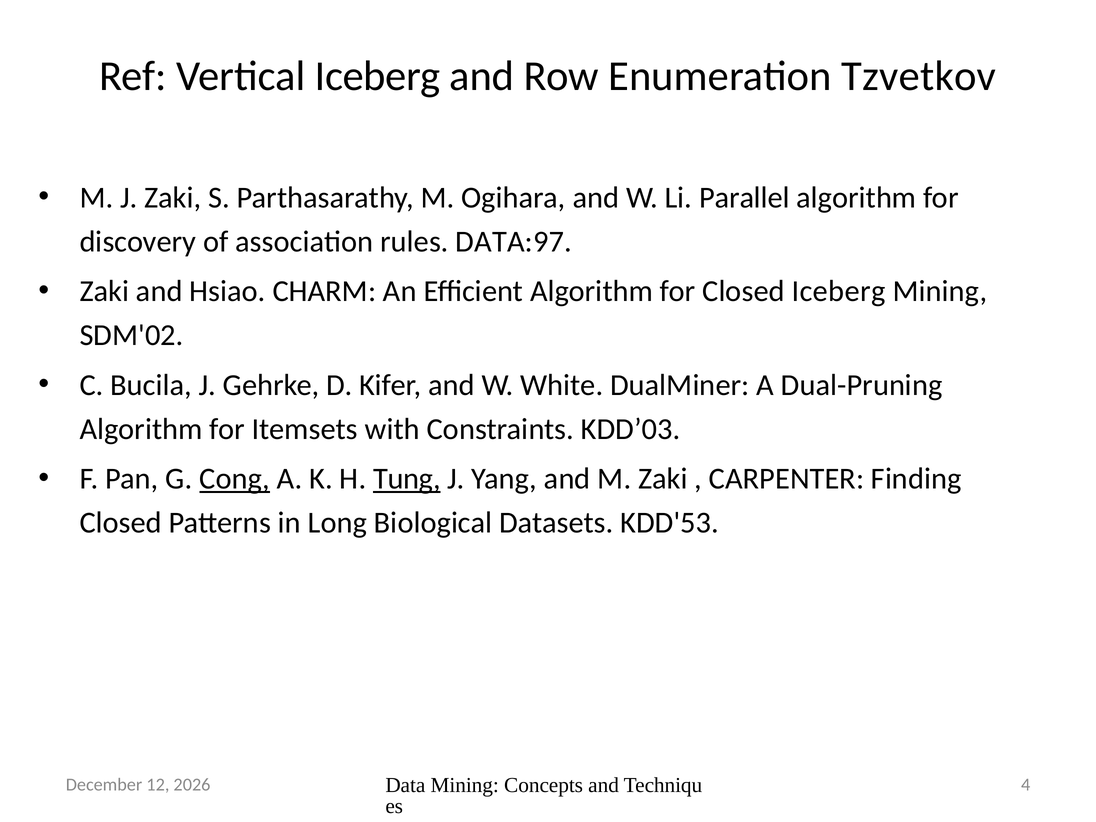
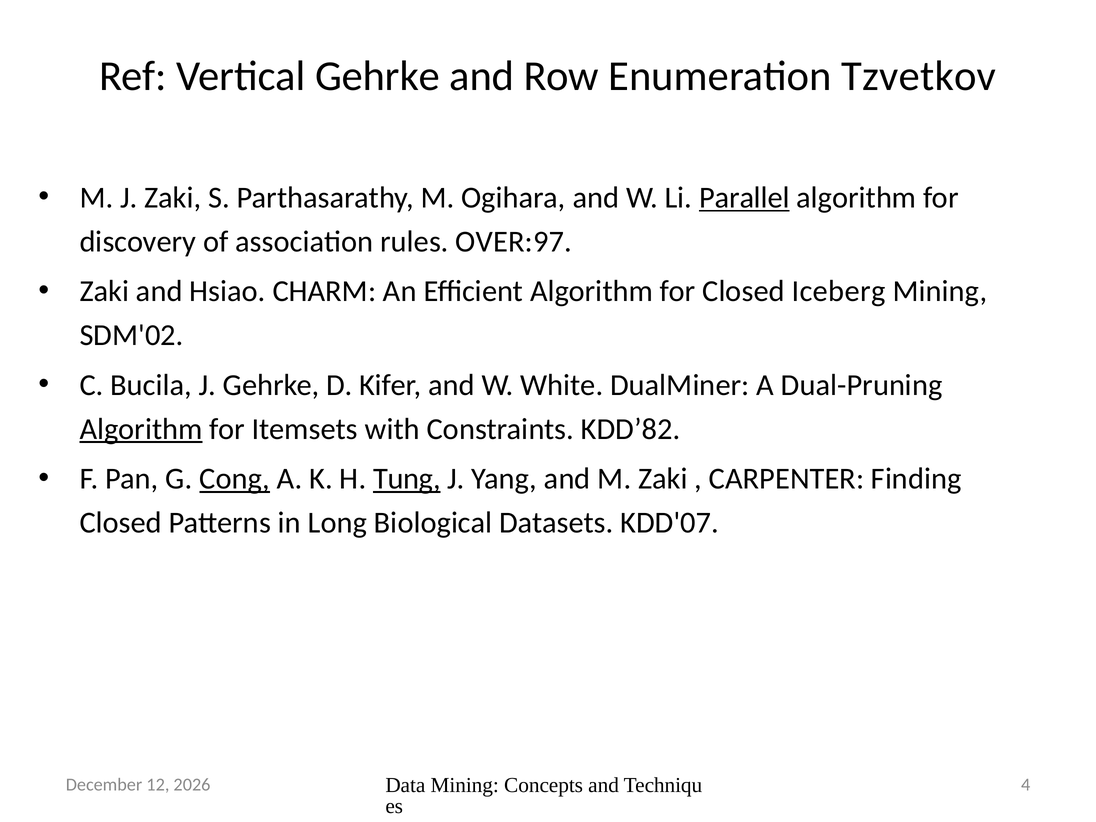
Vertical Iceberg: Iceberg -> Gehrke
Parallel underline: none -> present
DATA:97: DATA:97 -> OVER:97
Algorithm at (141, 429) underline: none -> present
KDD’03: KDD’03 -> KDD’82
KDD'53: KDD'53 -> KDD'07
